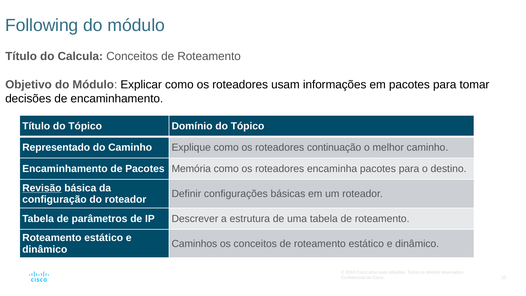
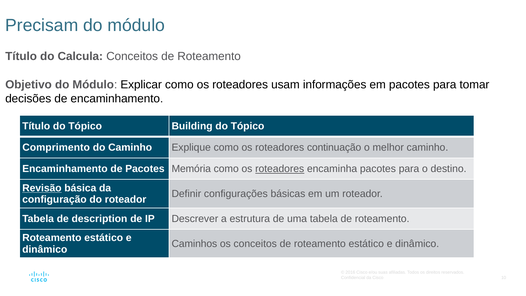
Following: Following -> Precisam
Domínio: Domínio -> Building
Representado: Representado -> Comprimento
roteadores at (280, 169) underline: none -> present
parâmetros: parâmetros -> description
